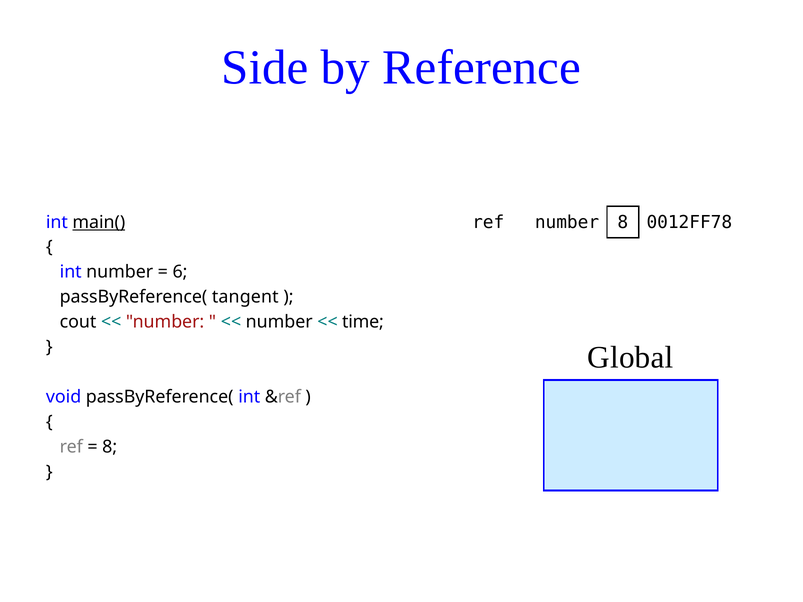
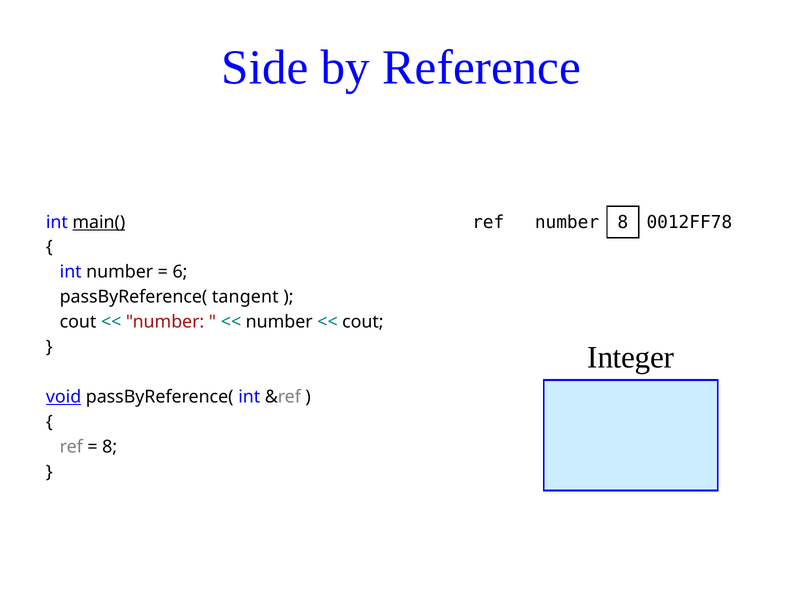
time at (363, 322): time -> cout
Global: Global -> Integer
void underline: none -> present
